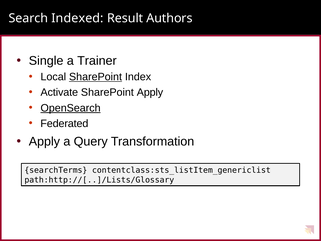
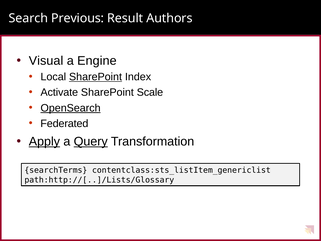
Indexed: Indexed -> Previous
Single: Single -> Visual
Trainer: Trainer -> Engine
SharePoint Apply: Apply -> Scale
Apply at (44, 141) underline: none -> present
Query underline: none -> present
